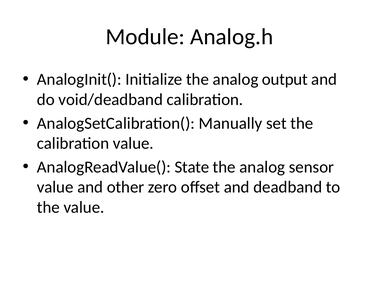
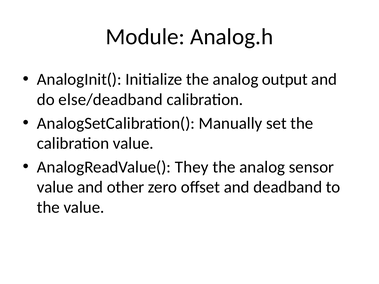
void/deadband: void/deadband -> else/deadband
State: State -> They
